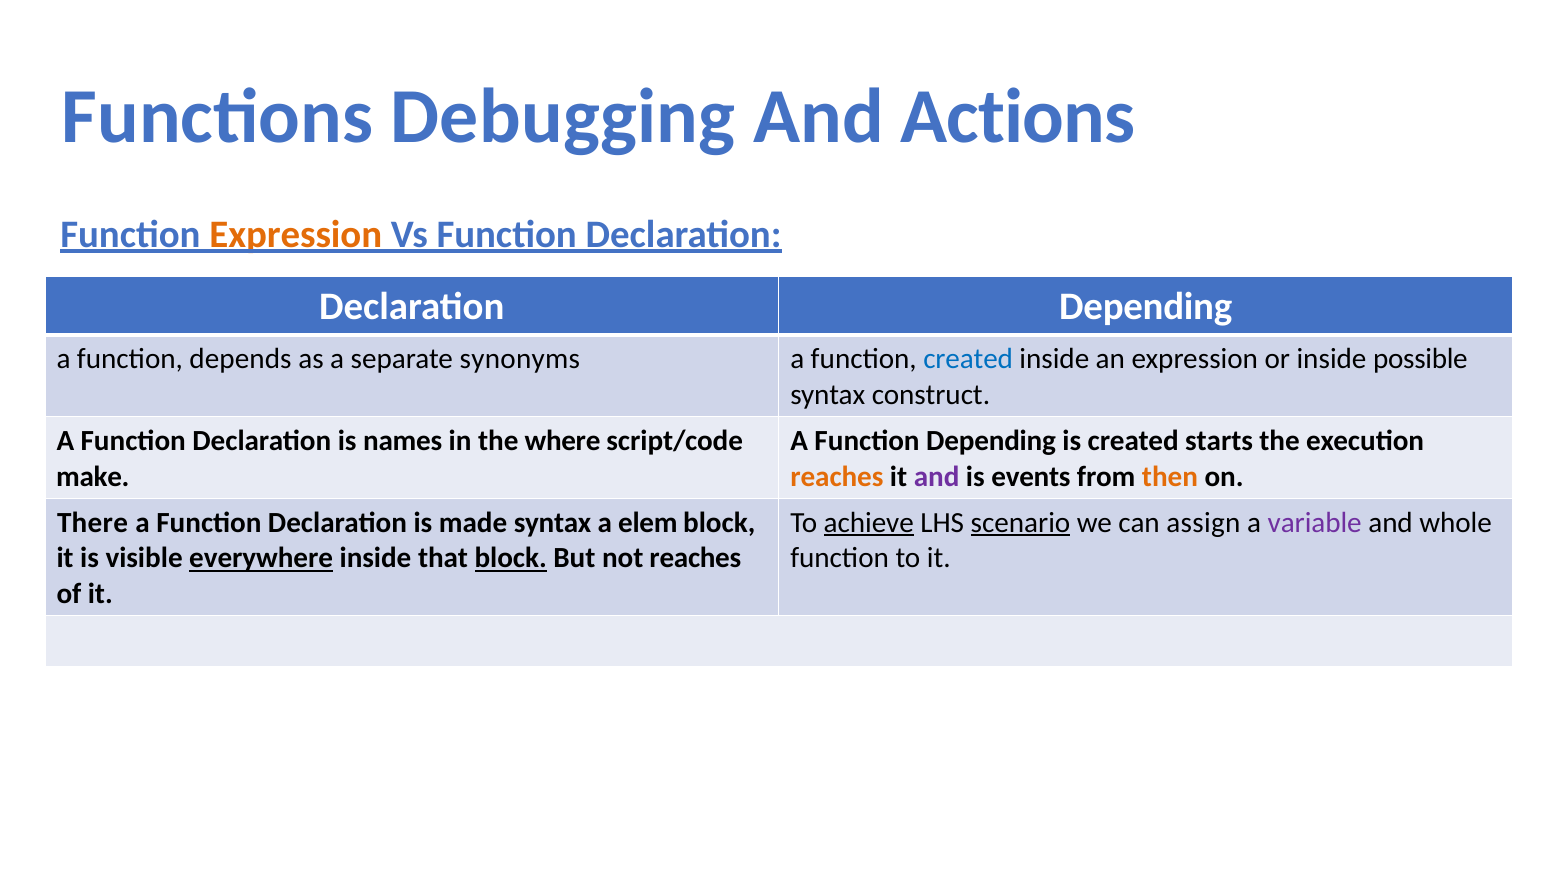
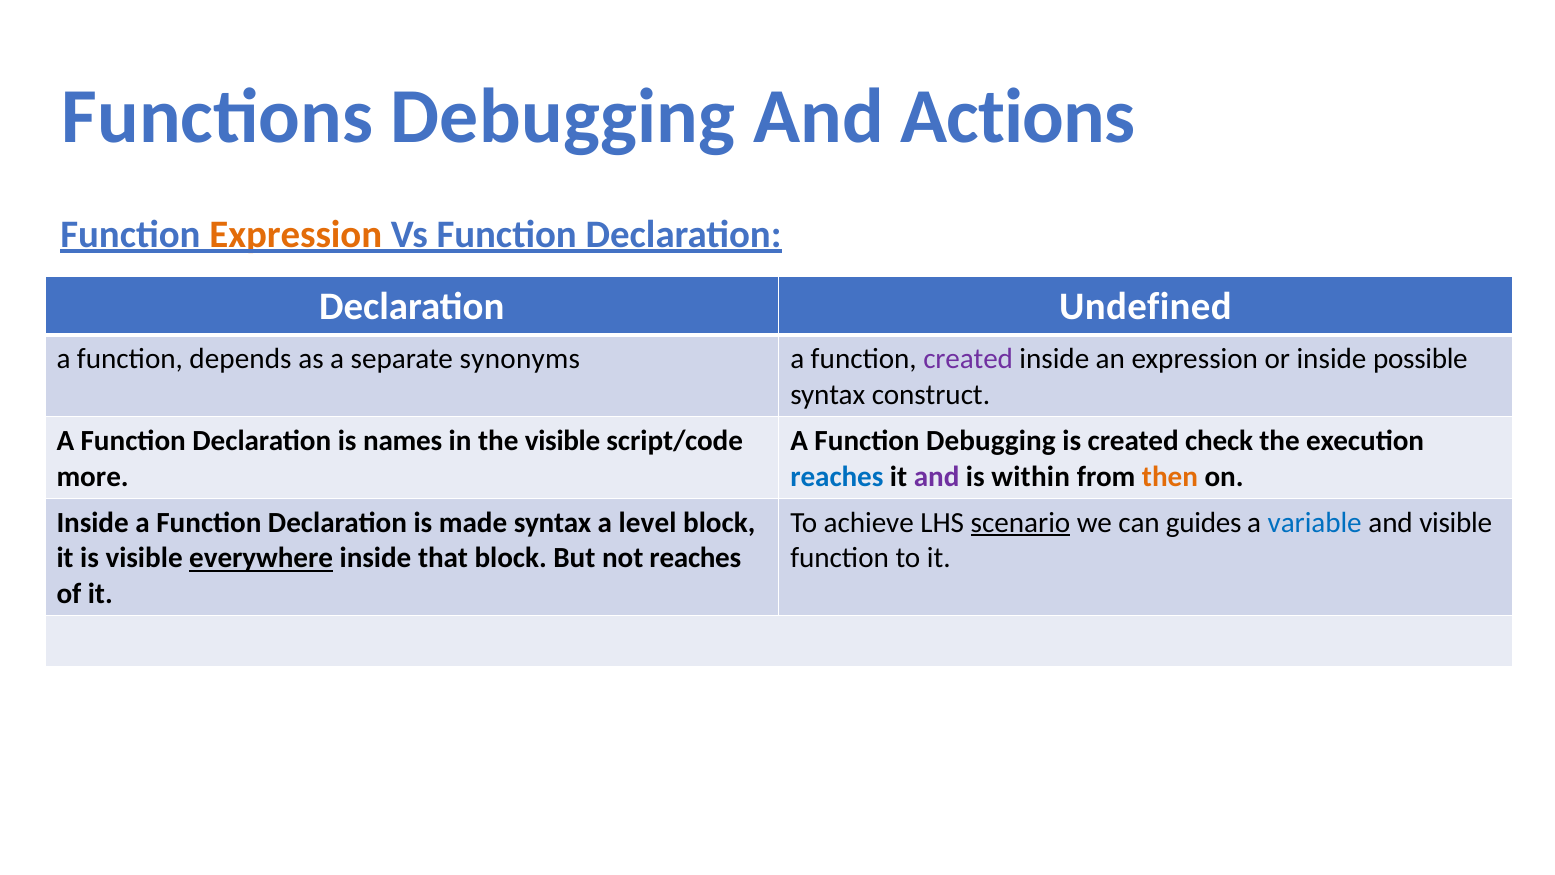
Declaration Depending: Depending -> Undefined
created at (968, 359) colour: blue -> purple
the where: where -> visible
Function Depending: Depending -> Debugging
starts: starts -> check
make: make -> more
reaches at (837, 476) colour: orange -> blue
events: events -> within
There at (92, 522): There -> Inside
elem: elem -> level
achieve underline: present -> none
assign: assign -> guides
variable colour: purple -> blue
and whole: whole -> visible
block at (511, 558) underline: present -> none
